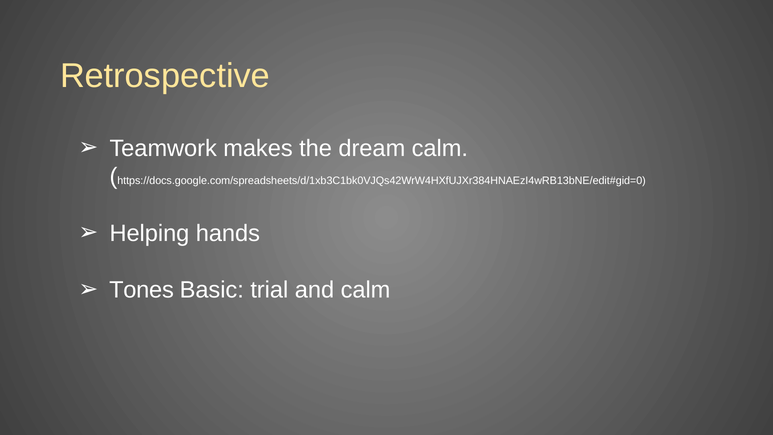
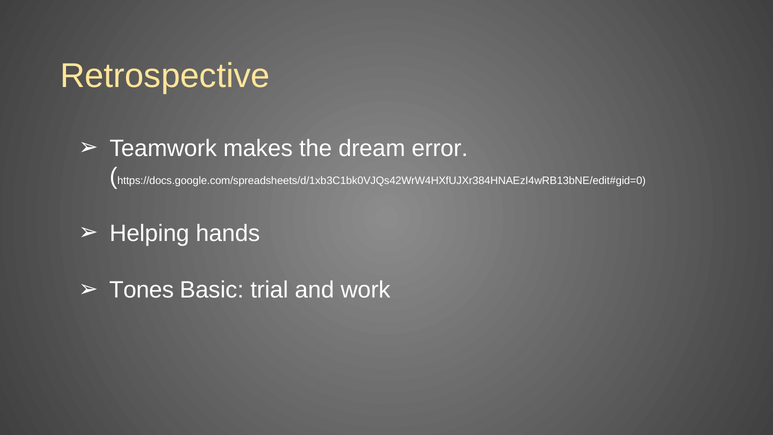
dream calm: calm -> error
and calm: calm -> work
